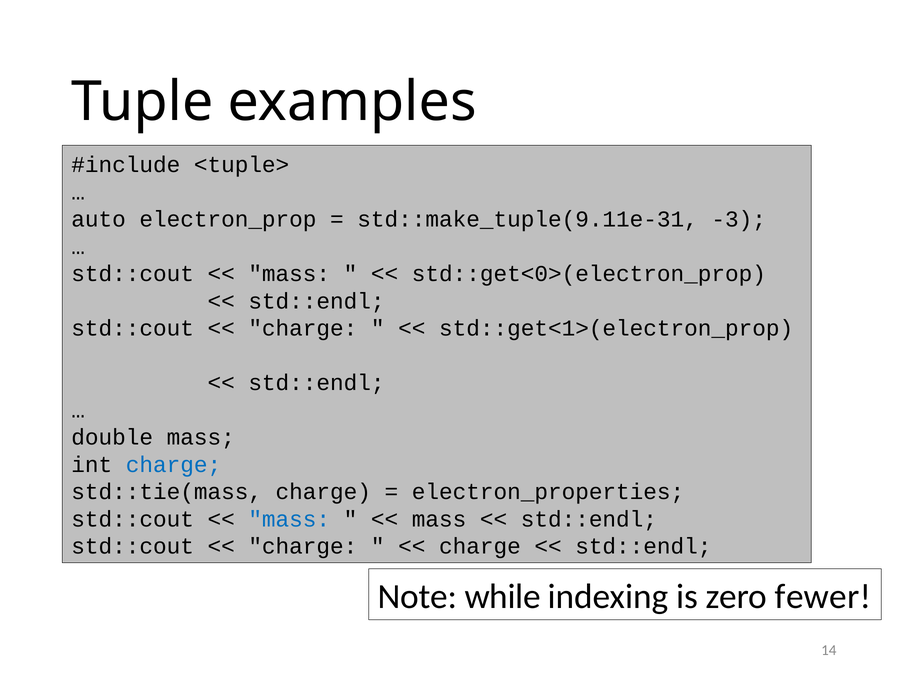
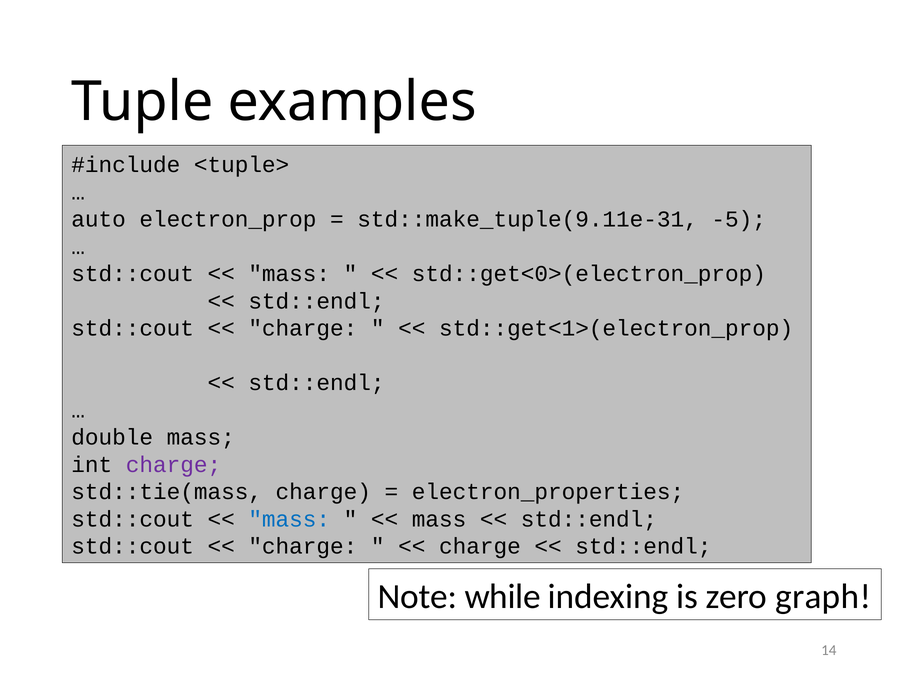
-3: -3 -> -5
charge at (173, 465) colour: blue -> purple
fewer: fewer -> graph
